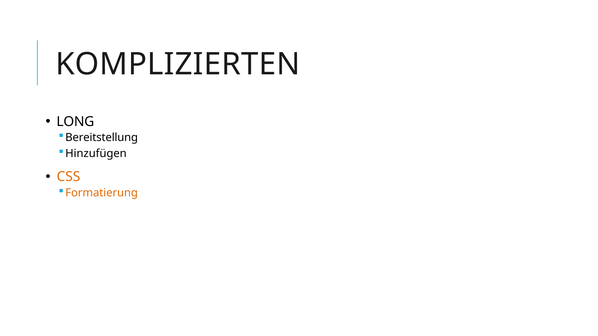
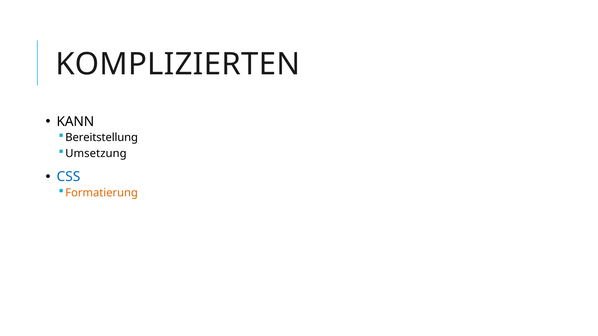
LONG: LONG -> KANN
Hinzufügen: Hinzufügen -> Umsetzung
CSS colour: orange -> blue
